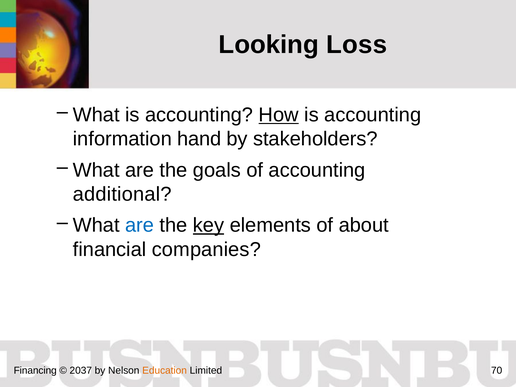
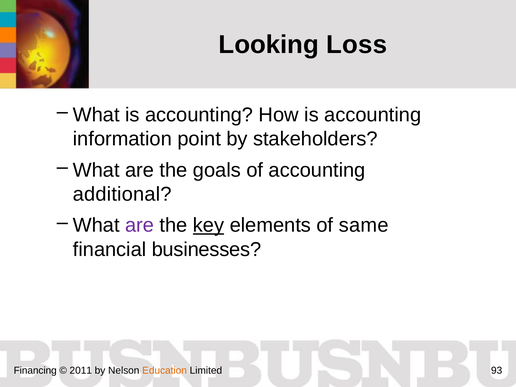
How underline: present -> none
hand: hand -> point
are at (140, 225) colour: blue -> purple
about: about -> same
companies: companies -> businesses
2037: 2037 -> 2011
70: 70 -> 93
